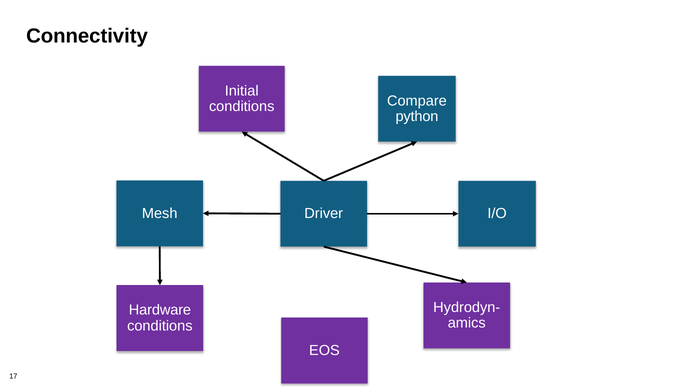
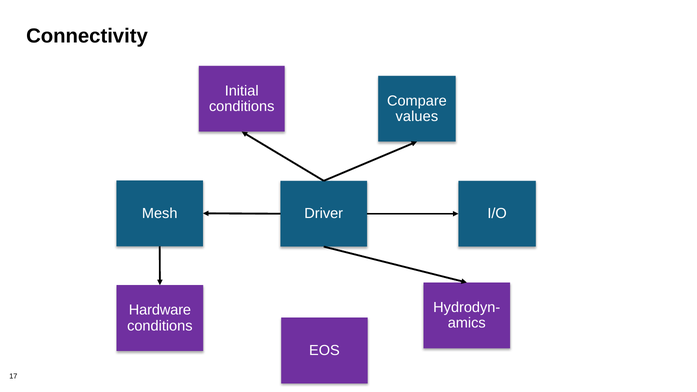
python: python -> values
